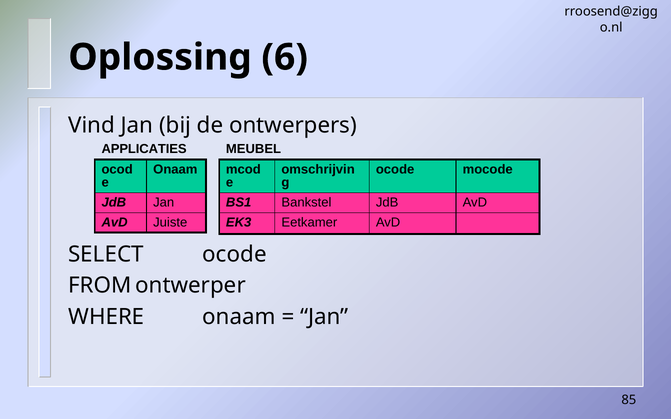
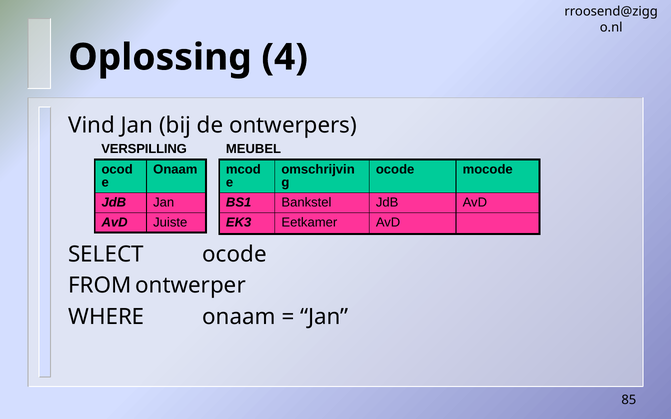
6: 6 -> 4
APPLICATIES: APPLICATIES -> VERSPILLING
